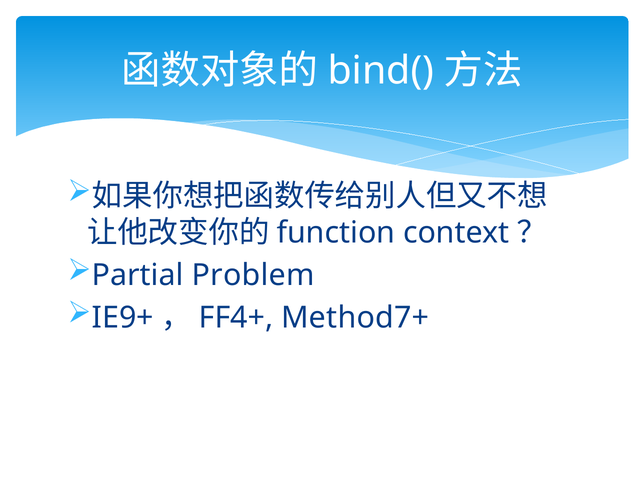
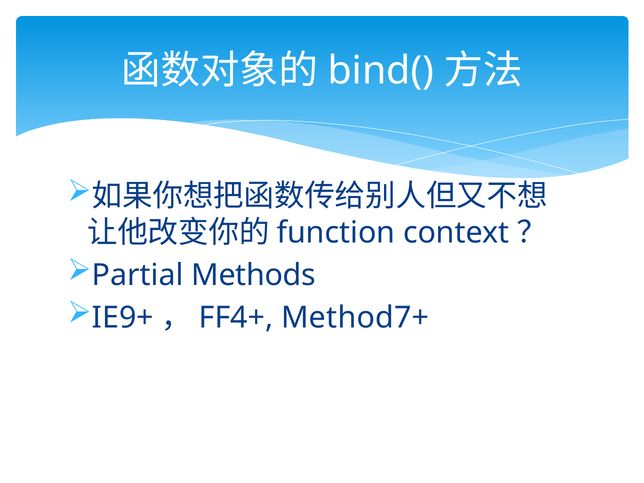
Problem: Problem -> Methods
